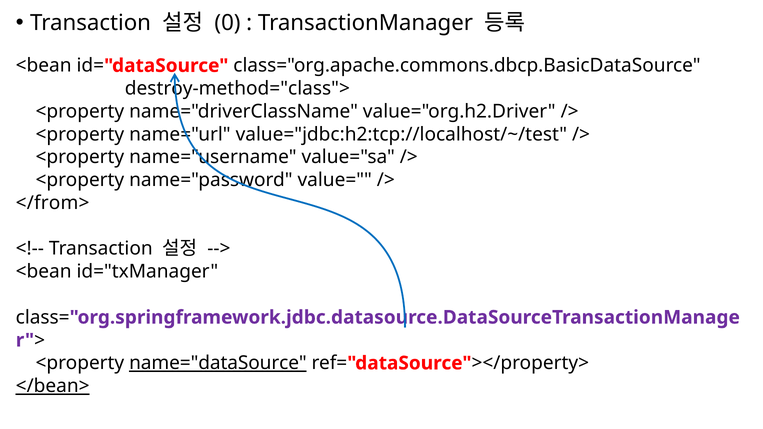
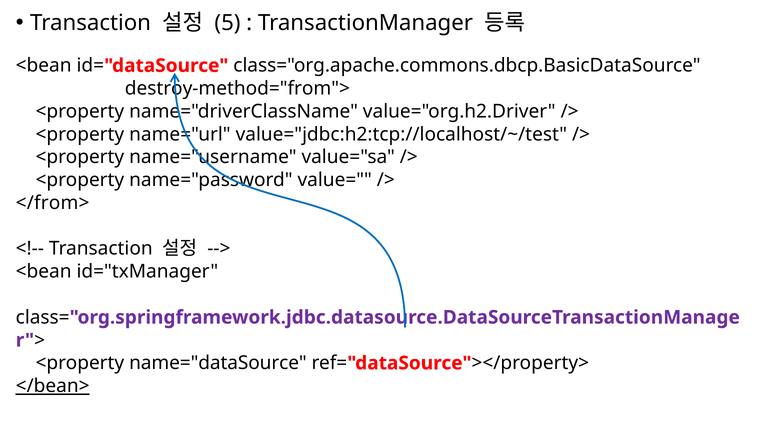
0: 0 -> 5
destroy-method="class">: destroy-method="class"> -> destroy-method="from">
name="dataSource underline: present -> none
